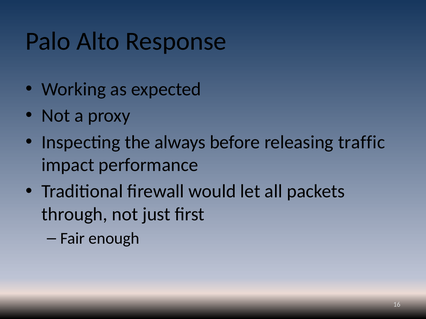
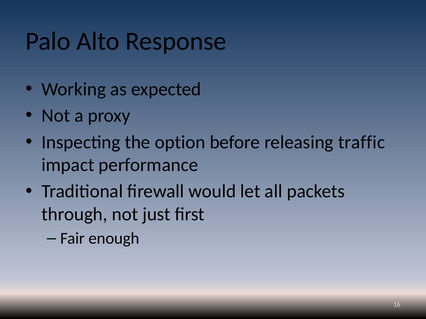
always: always -> option
